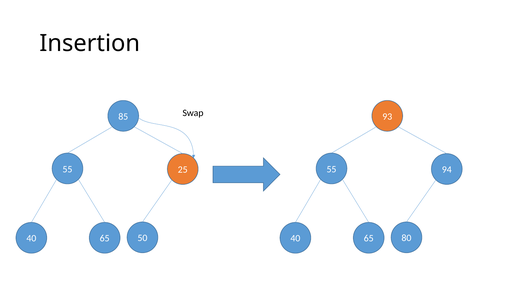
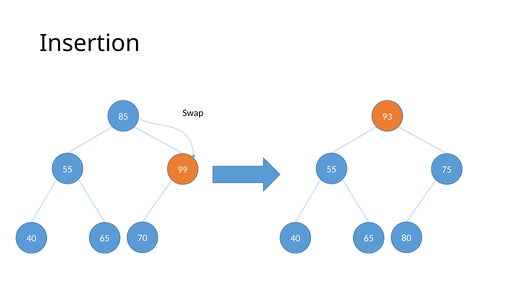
25: 25 -> 99
94: 94 -> 75
50: 50 -> 70
